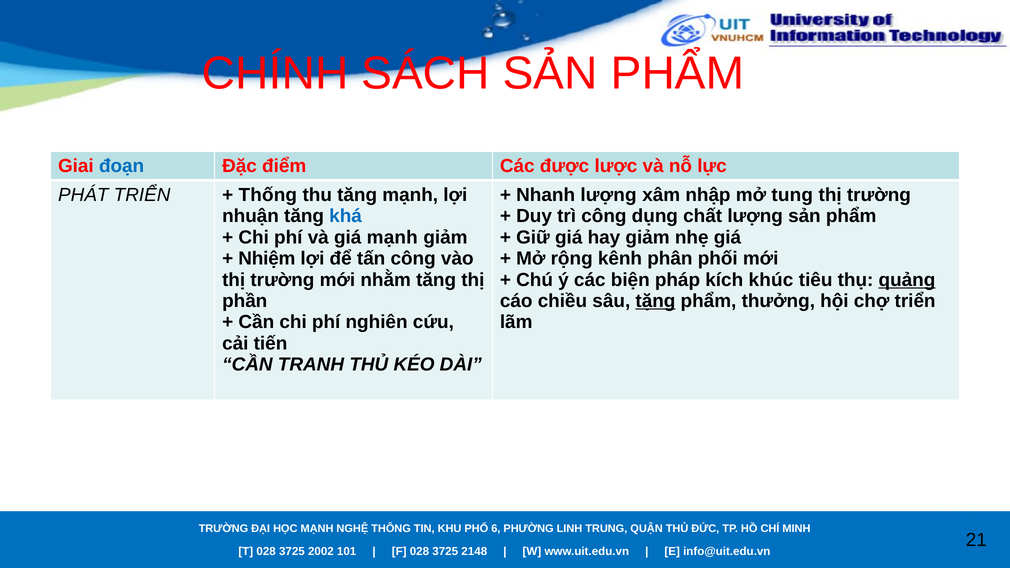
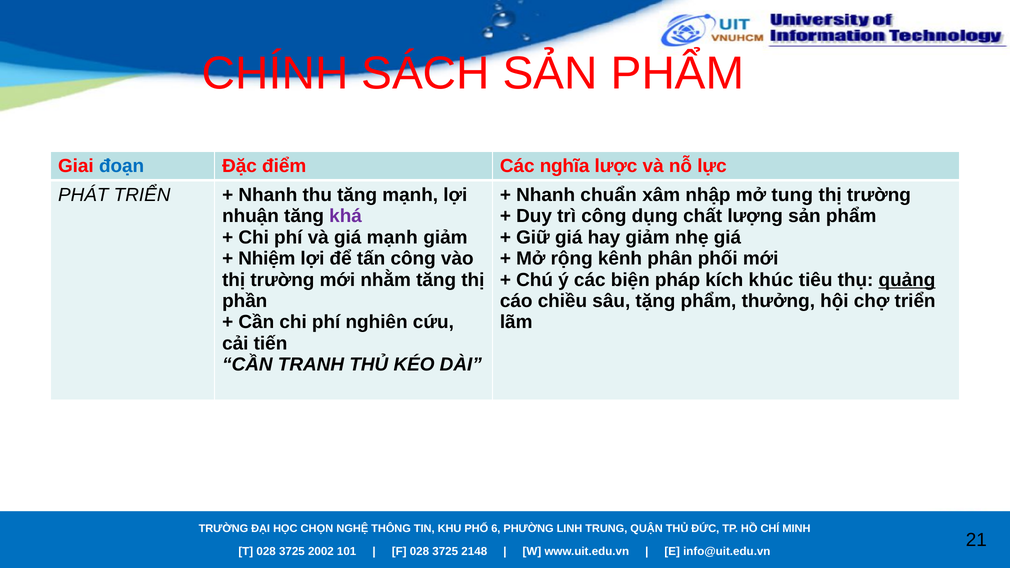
được: được -> nghĩa
Thống at (268, 195): Thống -> Nhanh
Nhanh lượng: lượng -> chuẩn
khá colour: blue -> purple
tặng underline: present -> none
MẠNH at (317, 529): MẠNH -> CHỌN
